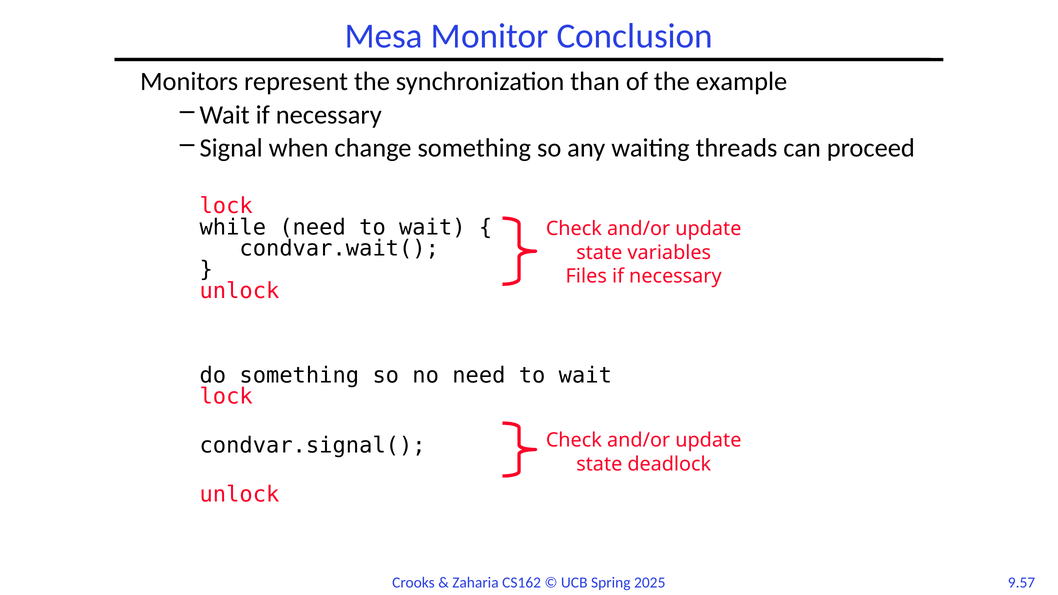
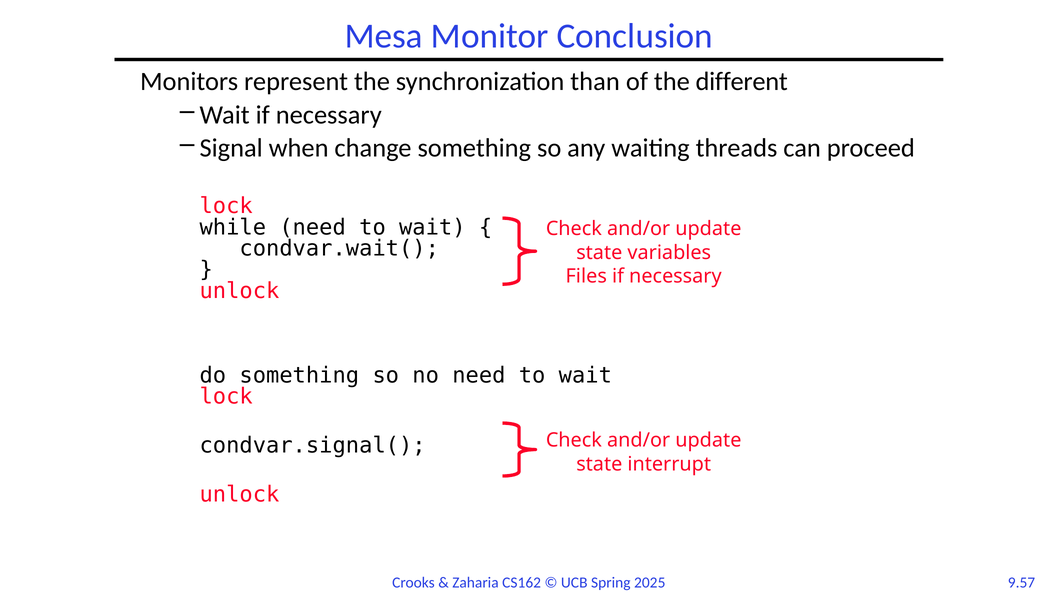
example: example -> different
deadlock: deadlock -> interrupt
